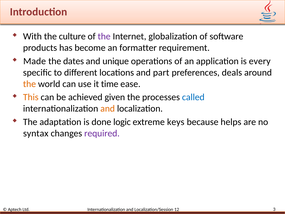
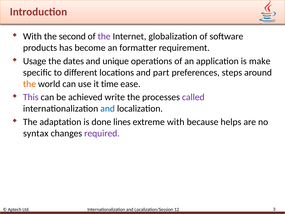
culture: culture -> second
Made: Made -> Usage
every: every -> make
deals: deals -> steps
This colour: orange -> purple
given: given -> write
called colour: blue -> purple
and at (108, 108) colour: orange -> blue
logic: logic -> lines
extreme keys: keys -> with
